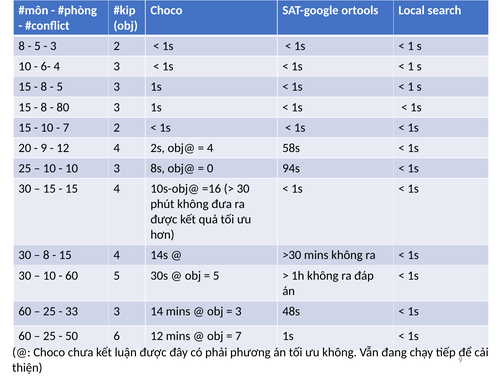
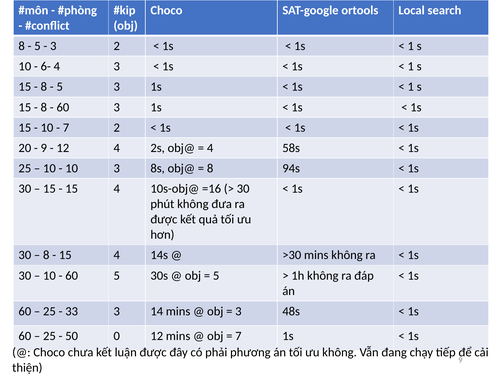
80 at (63, 107): 80 -> 60
0 at (210, 168): 0 -> 8
6: 6 -> 0
